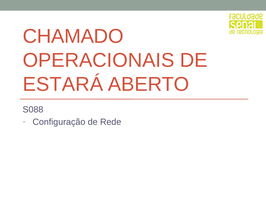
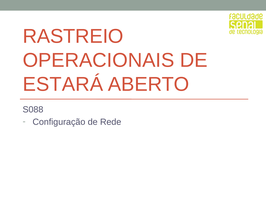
CHAMADO: CHAMADO -> RASTREIO
